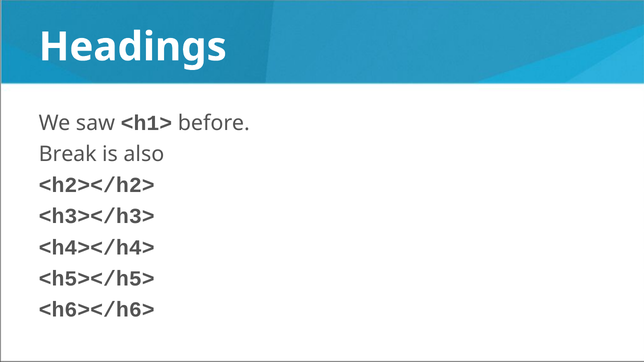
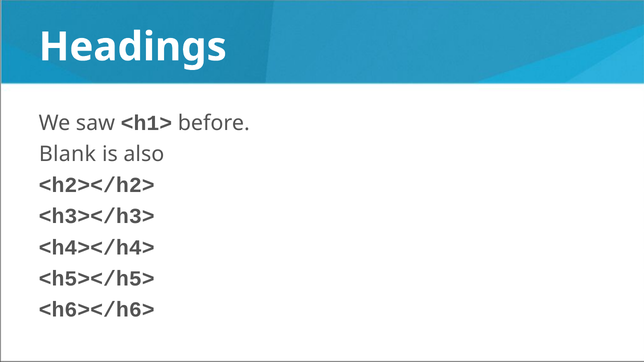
Break: Break -> Blank
